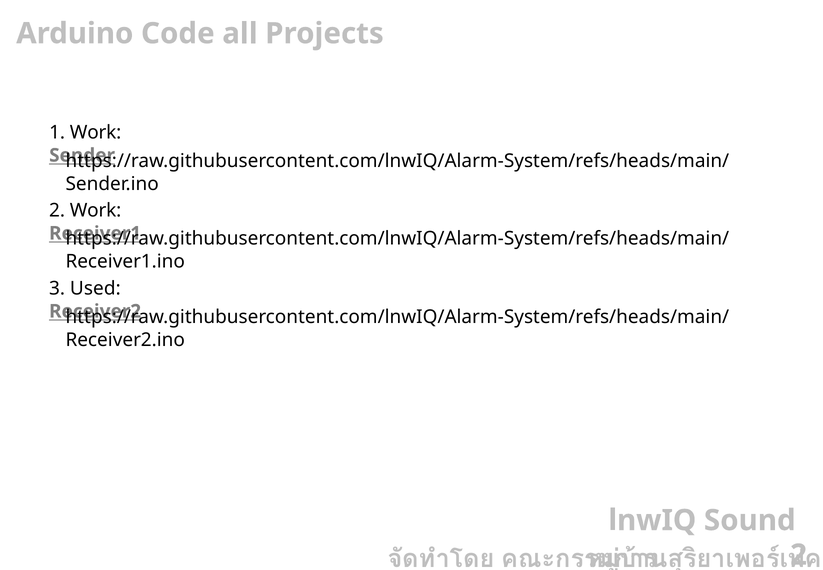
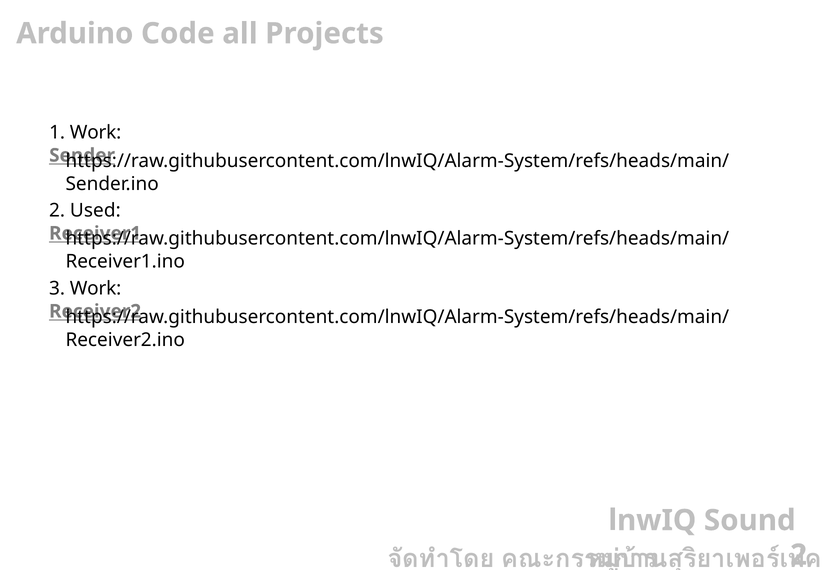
2 Work: Work -> Used
3 Used: Used -> Work
